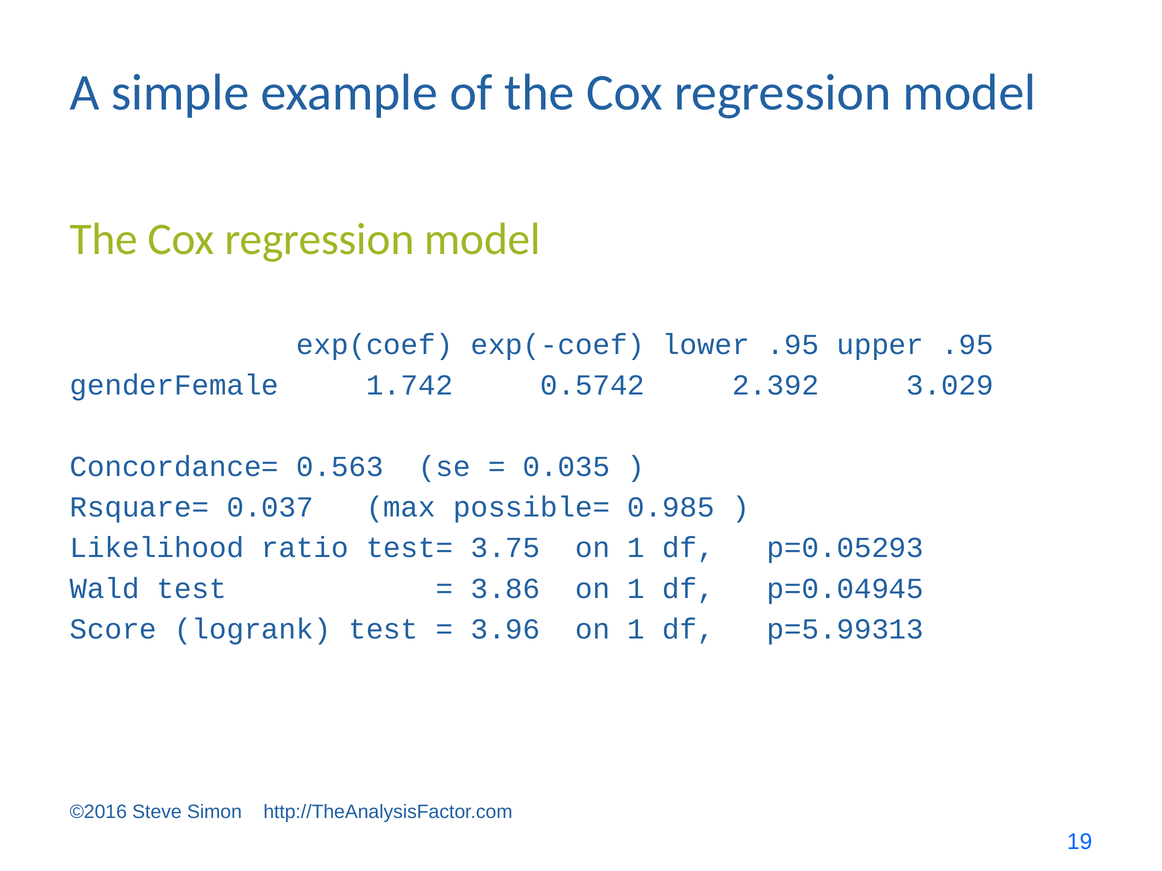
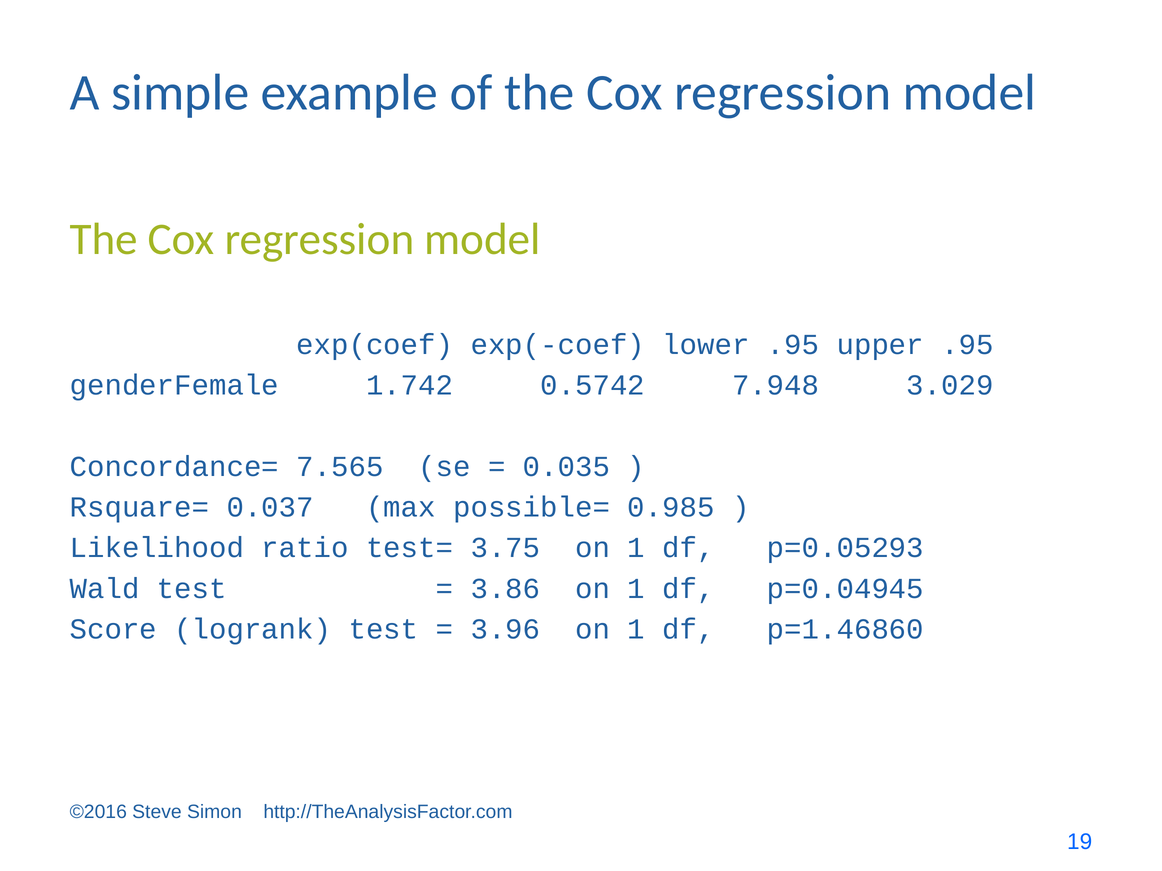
2.392: 2.392 -> 7.948
0.563: 0.563 -> 7.565
p=5.99313: p=5.99313 -> p=1.46860
